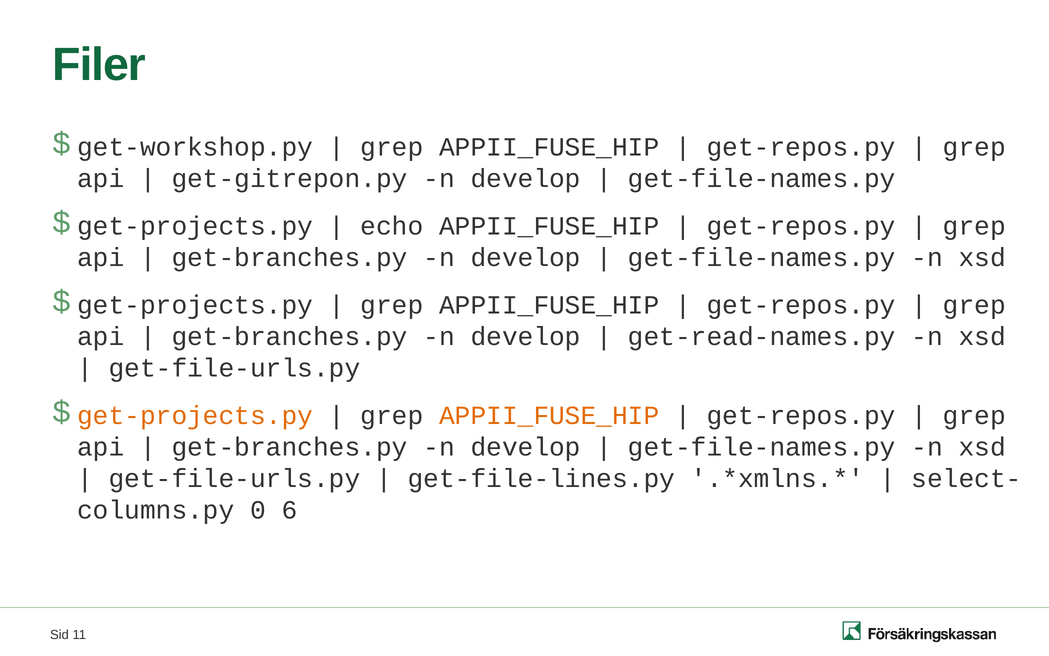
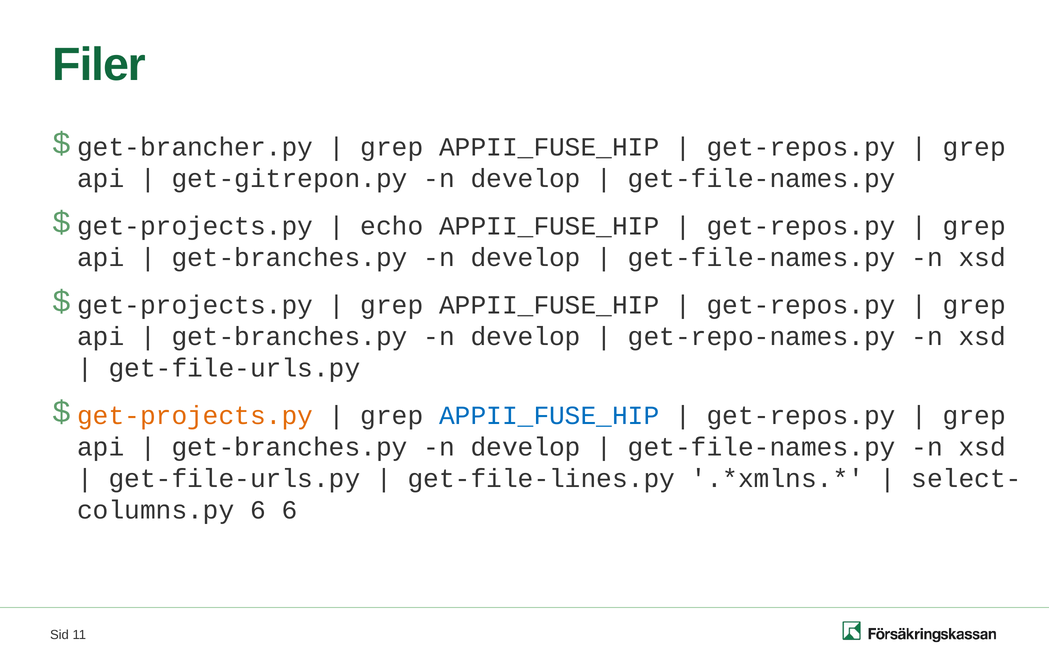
get-workshop.py: get-workshop.py -> get-brancher.py
get-read-names.py: get-read-names.py -> get-repo-names.py
APPII_FUSE_HIP at (549, 415) colour: orange -> blue
0 at (258, 510): 0 -> 6
